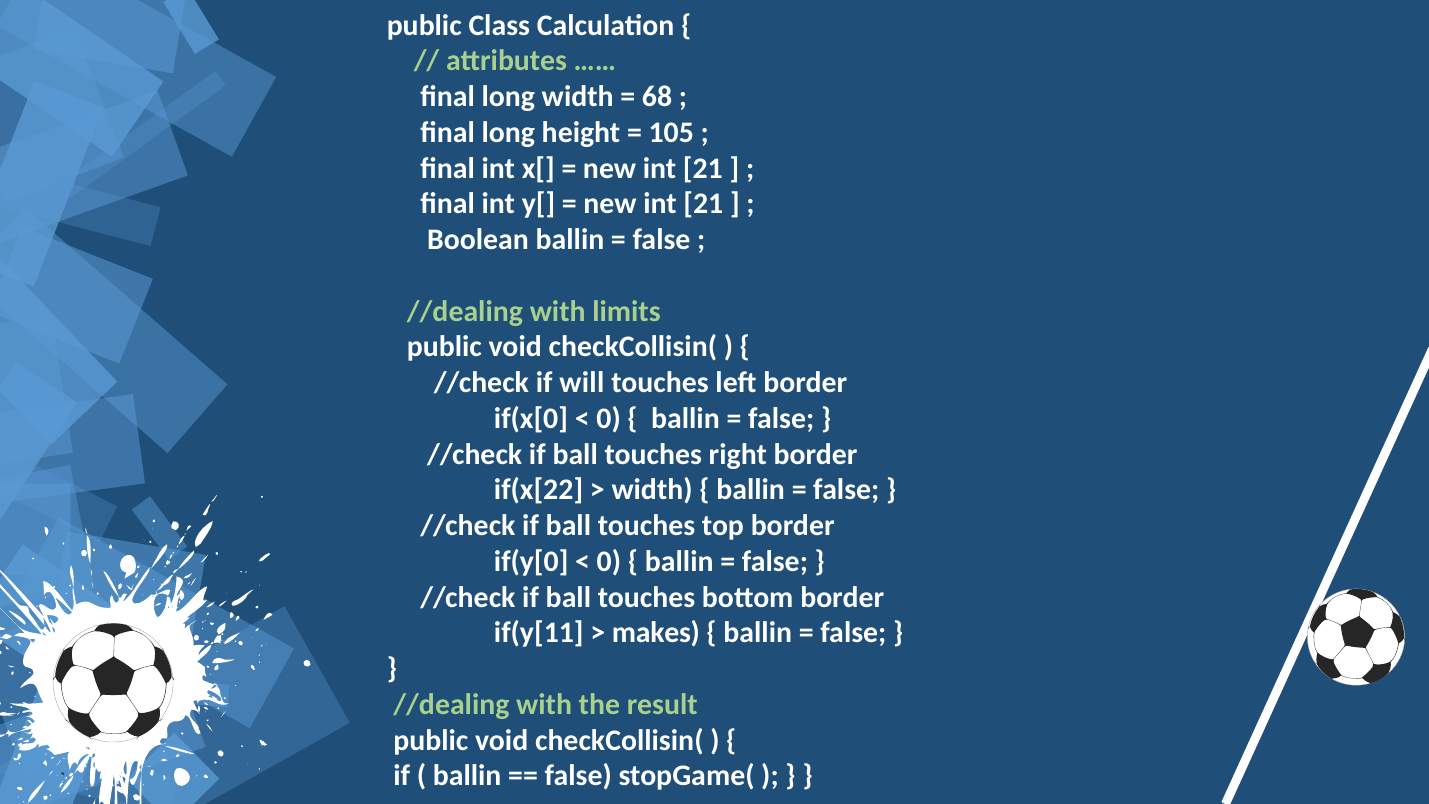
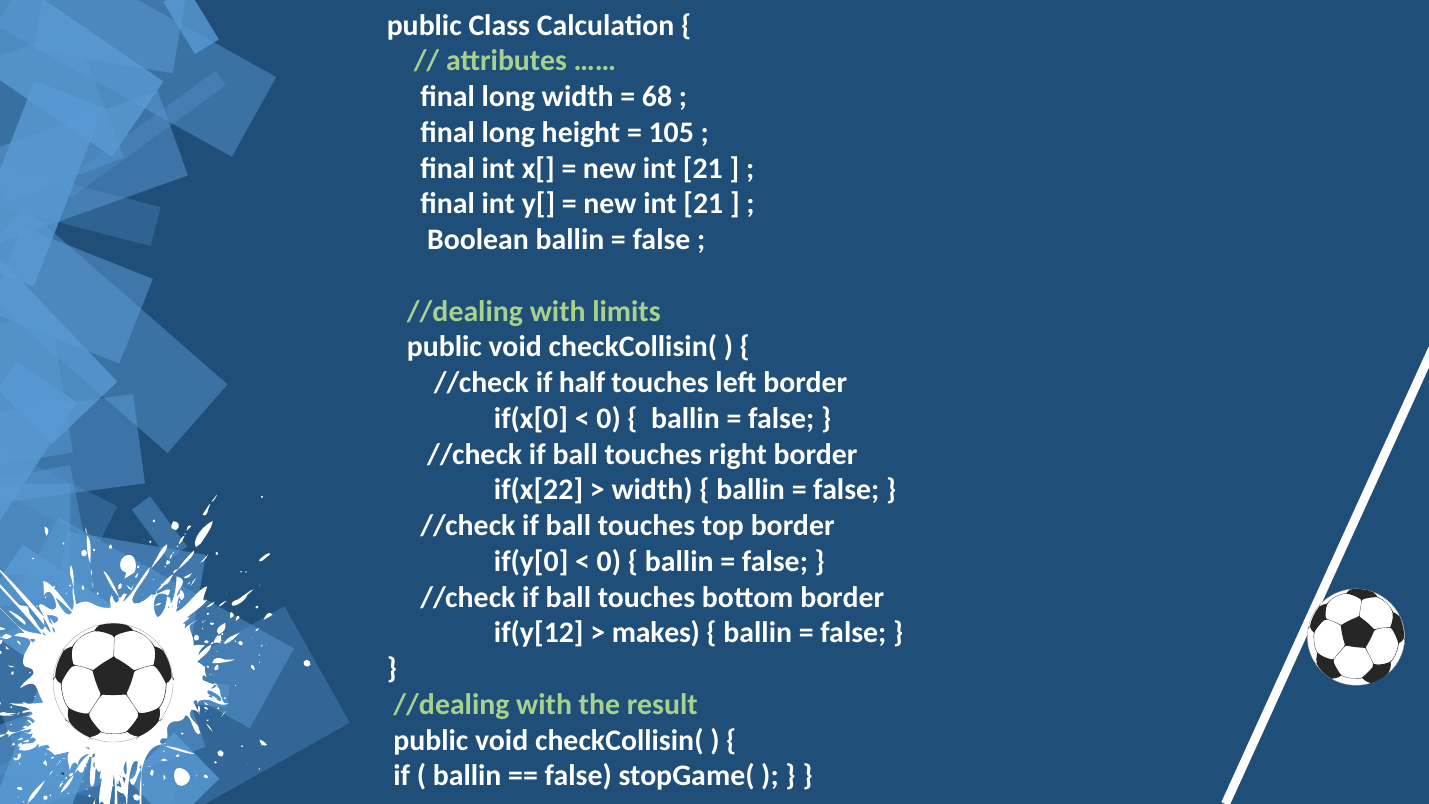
will: will -> half
if(y[11: if(y[11 -> if(y[12
